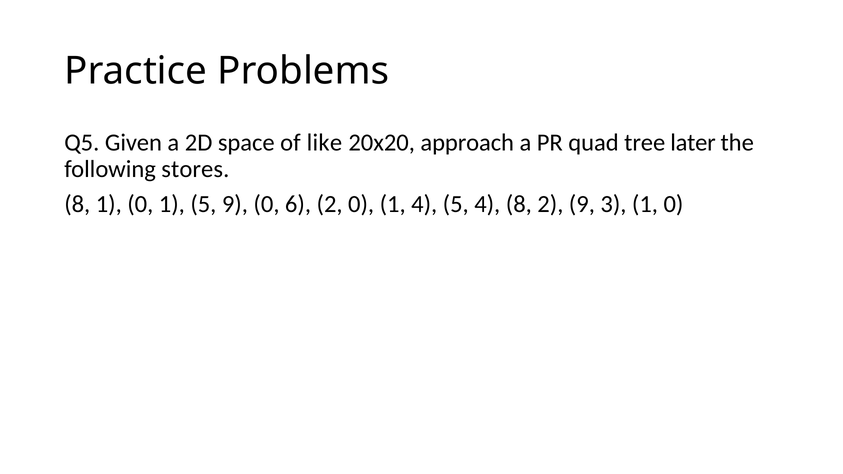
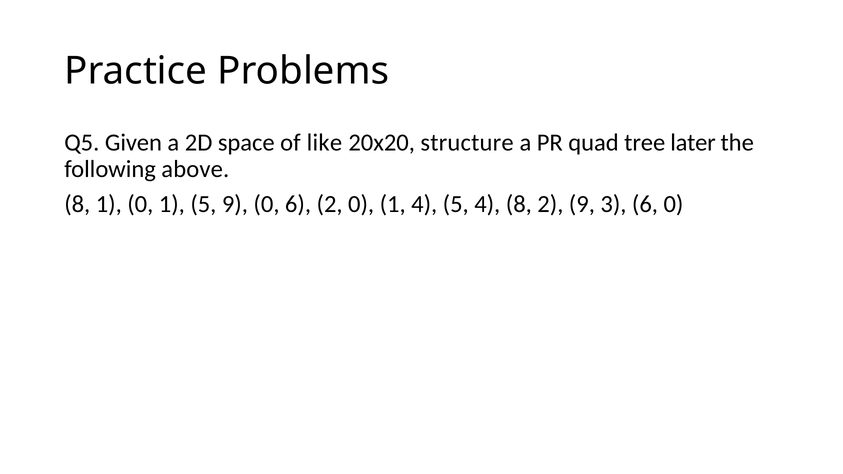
approach: approach -> structure
stores: stores -> above
3 1: 1 -> 6
